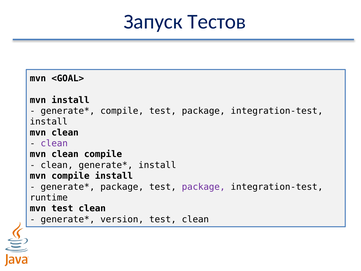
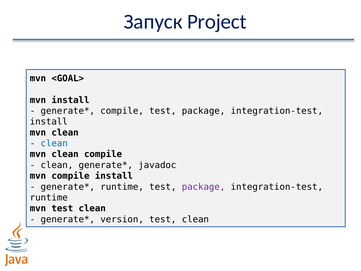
Тестов: Тестов -> Project
clean at (54, 143) colour: purple -> blue
install at (157, 165): install -> javadoc
package at (122, 187): package -> runtime
